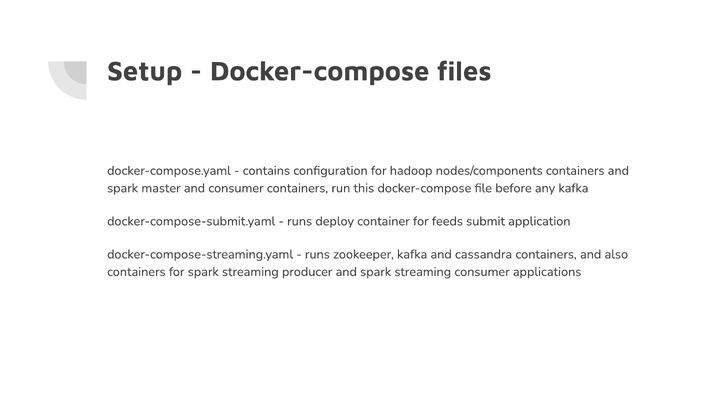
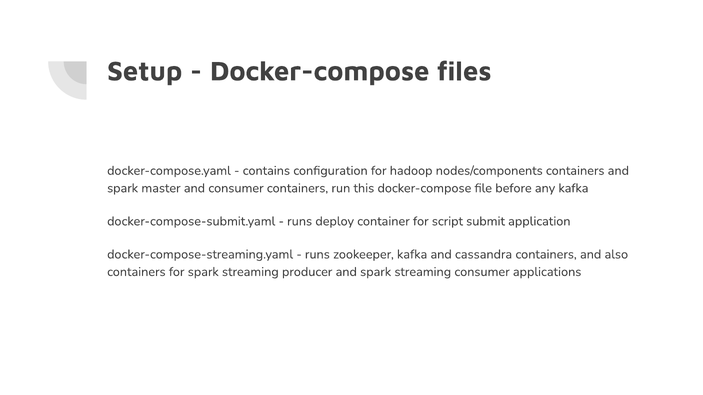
feeds: feeds -> script
